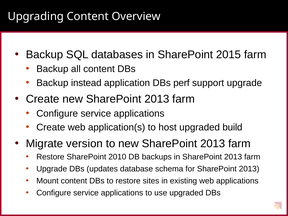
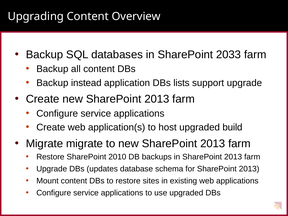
2015: 2015 -> 2033
perf: perf -> lists
Migrate version: version -> migrate
